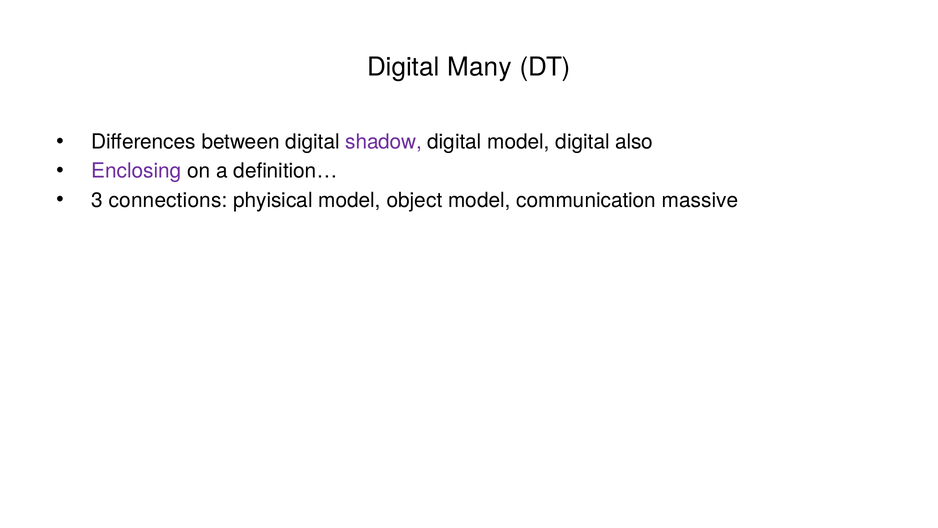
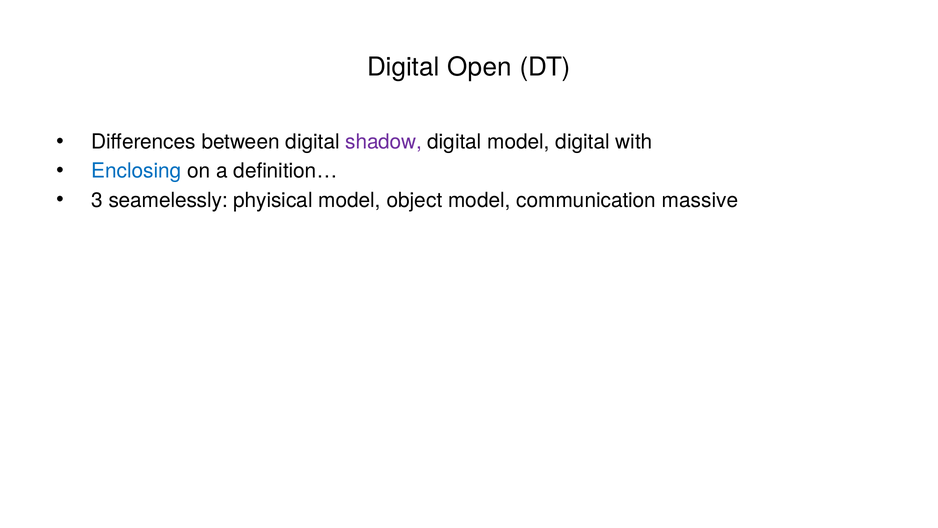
Many: Many -> Open
also: also -> with
Enclosing colour: purple -> blue
connections: connections -> seamelessly
